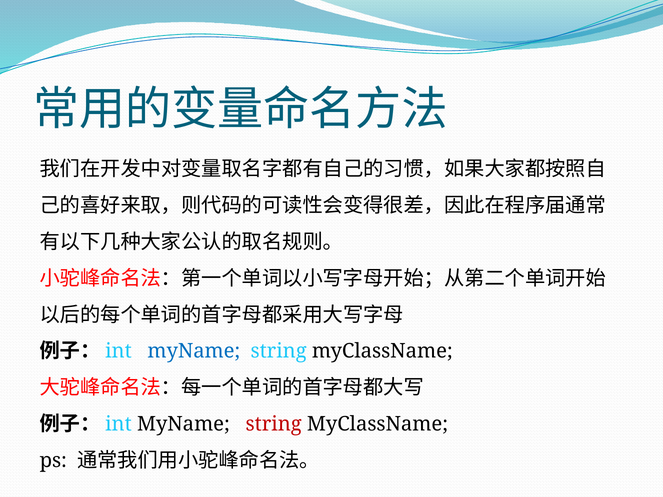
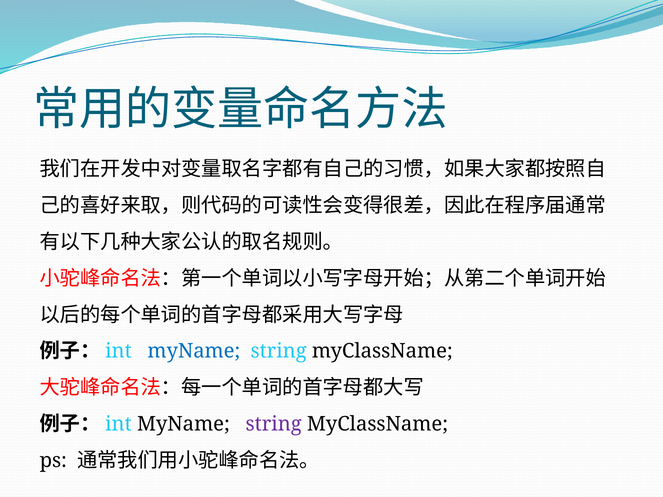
string at (274, 424) colour: red -> purple
